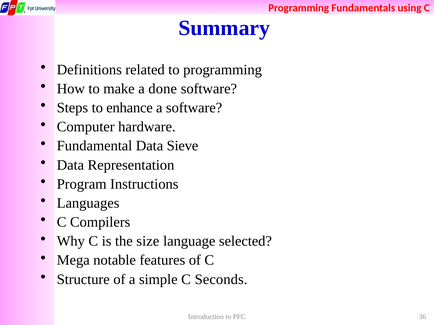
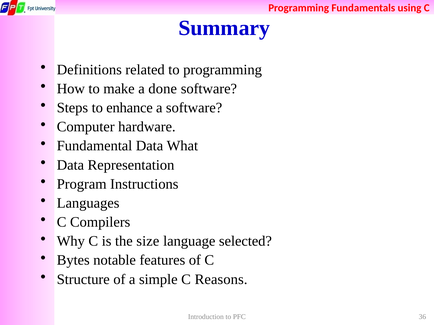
Sieve: Sieve -> What
Mega: Mega -> Bytes
Seconds: Seconds -> Reasons
